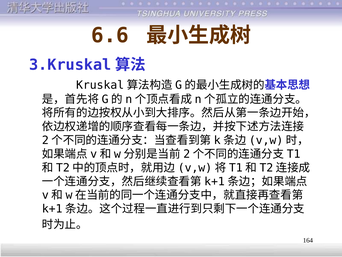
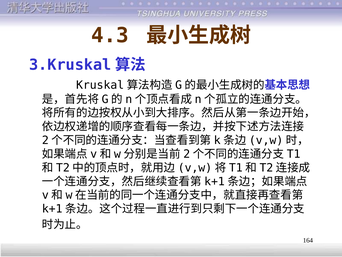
6.6: 6.6 -> 4.3
